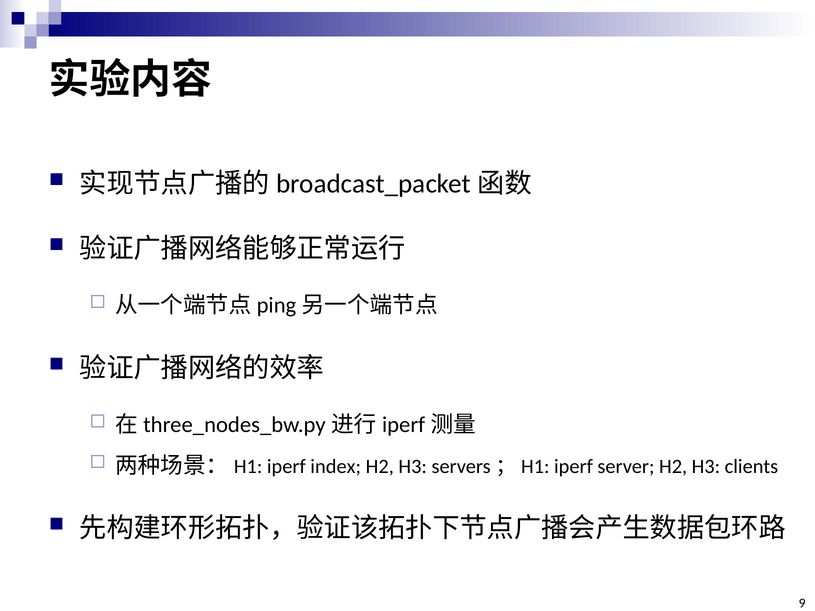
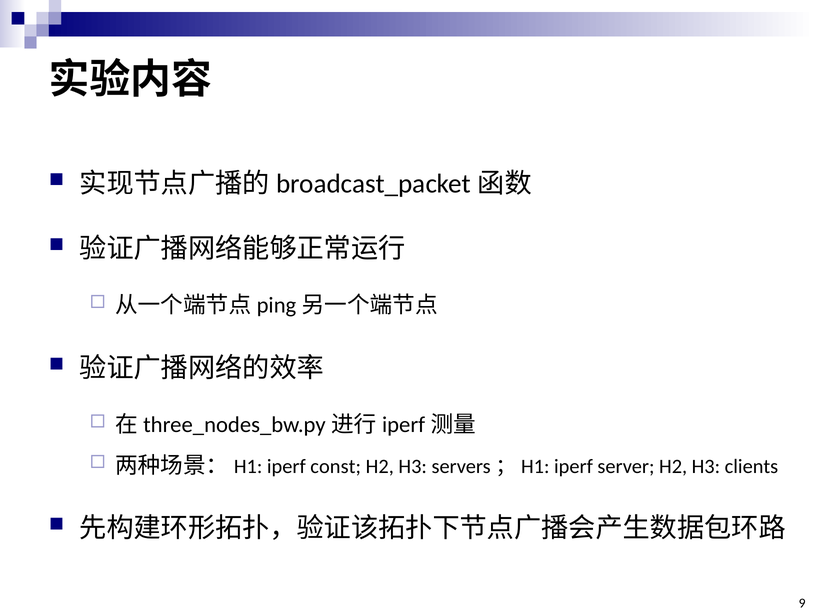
index: index -> const
